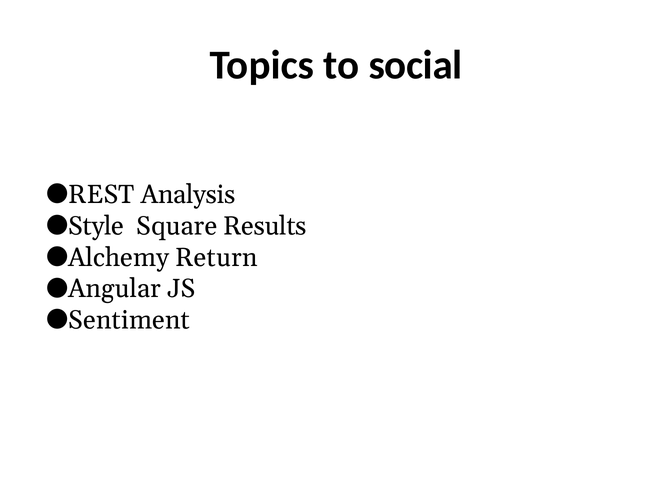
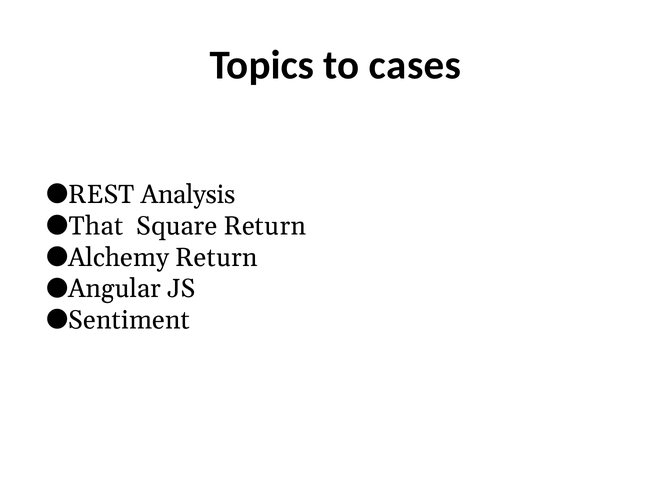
social: social -> cases
Style: Style -> That
Square Results: Results -> Return
